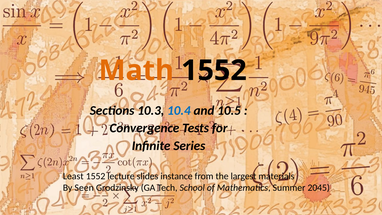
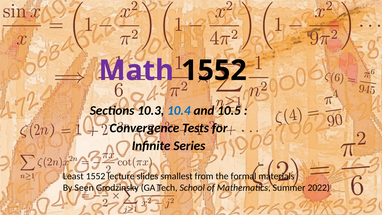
Math colour: orange -> purple
instance: instance -> smallest
largest: largest -> formal
2045: 2045 -> 2022
